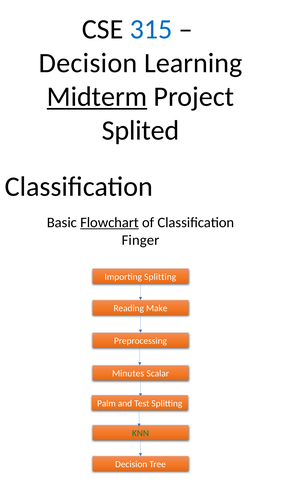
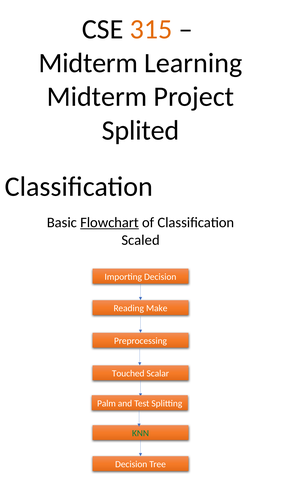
315 colour: blue -> orange
Decision at (88, 63): Decision -> Midterm
Midterm at (97, 97) underline: present -> none
Finger: Finger -> Scaled
Importing Splitting: Splitting -> Decision
Minutes: Minutes -> Touched
